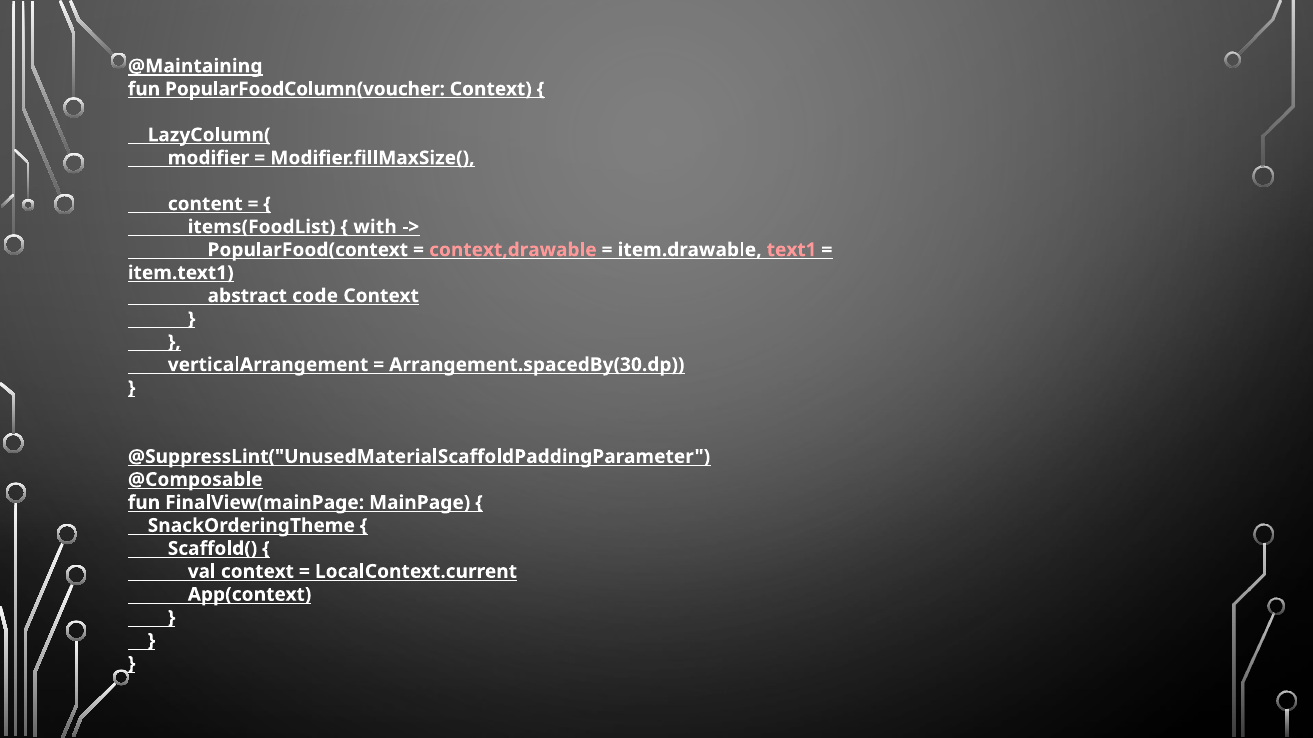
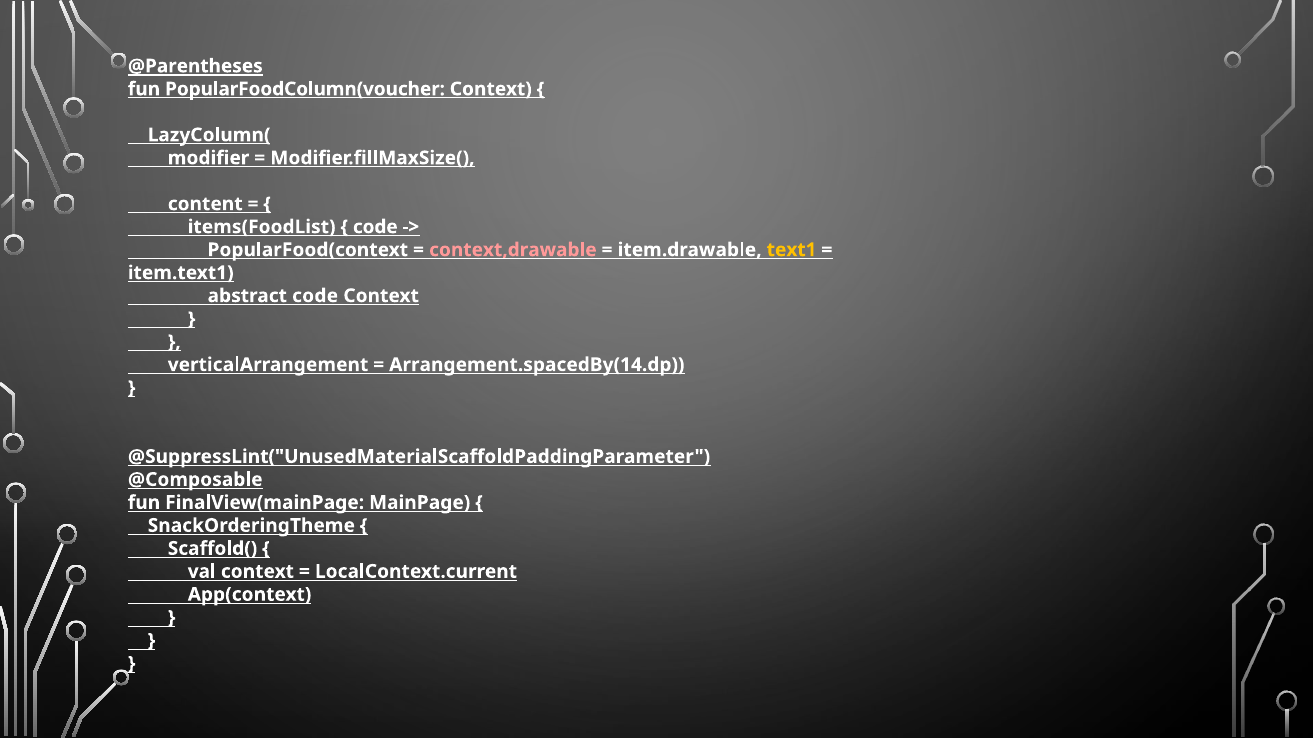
@Maintaining: @Maintaining -> @Parentheses
with at (375, 227): with -> code
text1 colour: pink -> yellow
Arrangement.spacedBy(30.dp: Arrangement.spacedBy(30.dp -> Arrangement.spacedBy(14.dp
